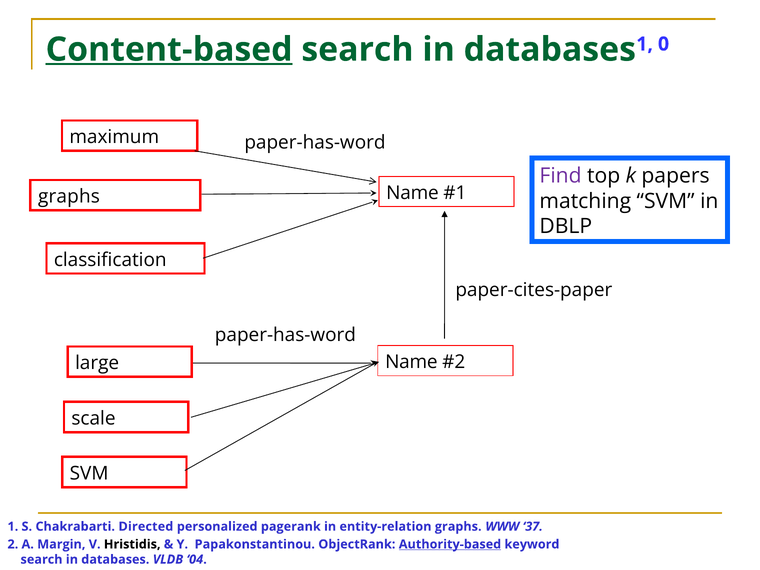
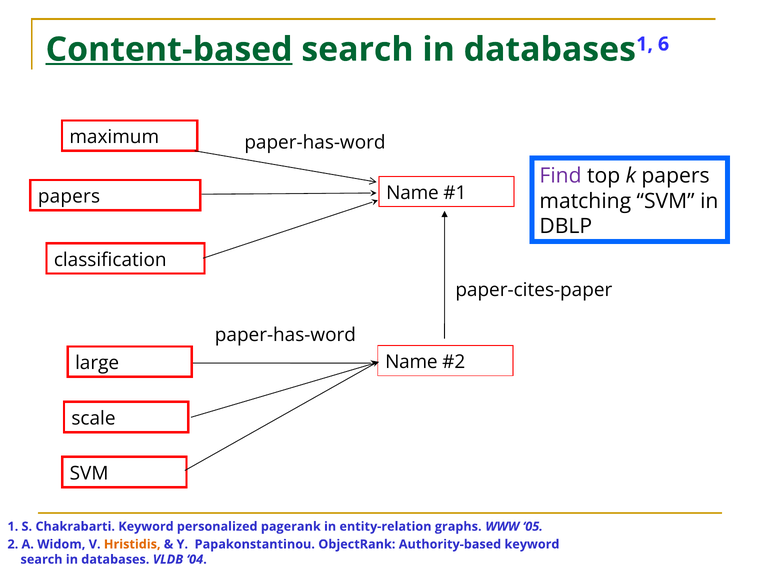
0: 0 -> 6
graphs at (69, 197): graphs -> papers
Chakrabarti Directed: Directed -> Keyword
37: 37 -> 05
Margin: Margin -> Widom
Hristidis colour: black -> orange
Authority-based underline: present -> none
